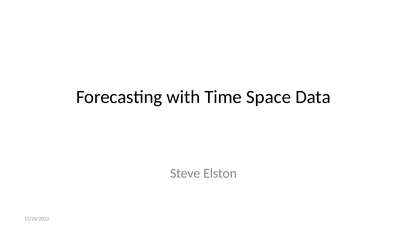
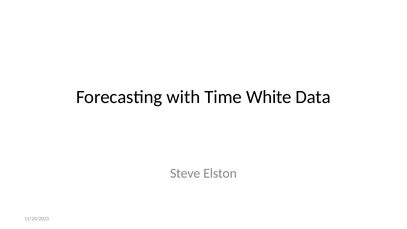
Space: Space -> White
